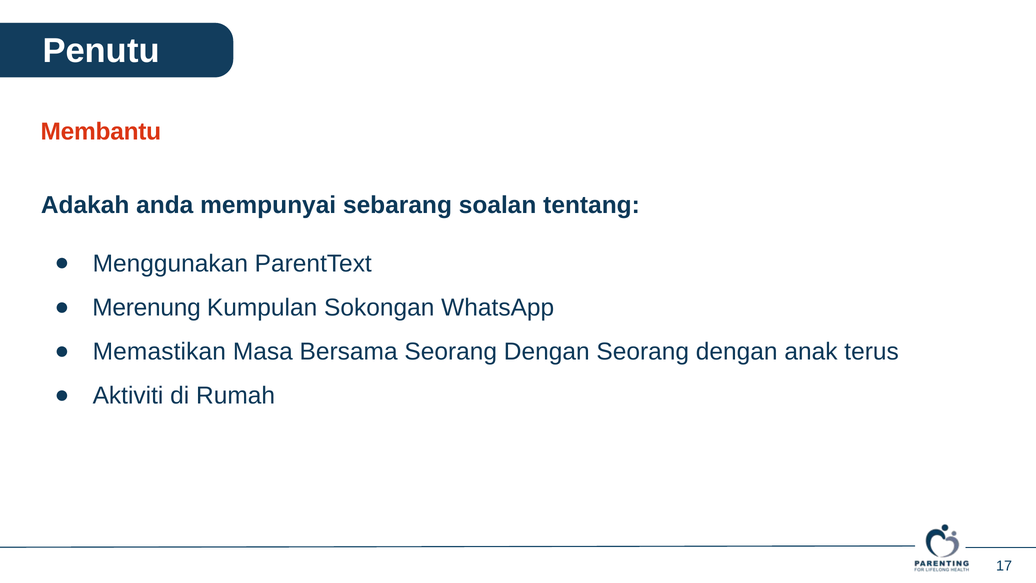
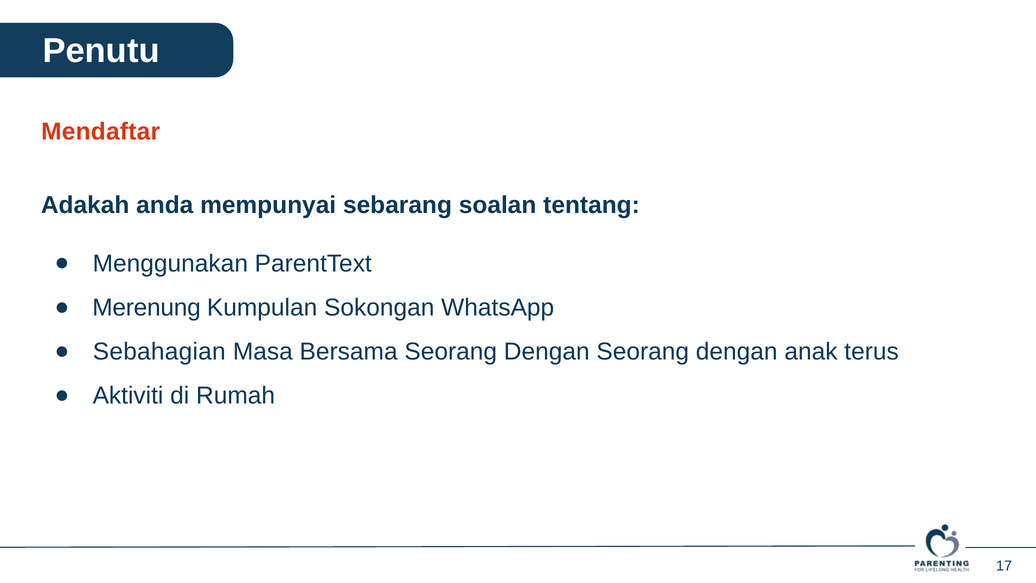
Membantu: Membantu -> Mendaftar
Memastikan: Memastikan -> Sebahagian
